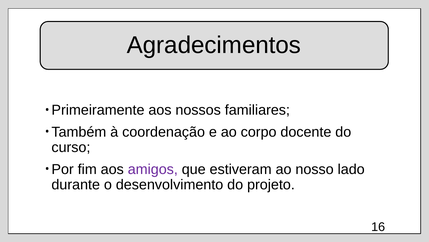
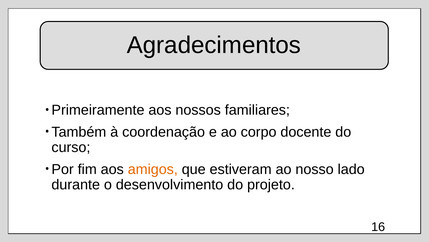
amigos colour: purple -> orange
